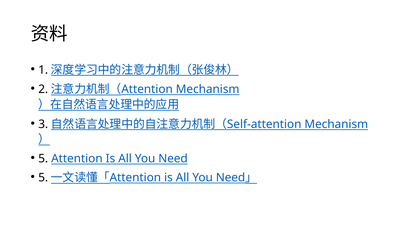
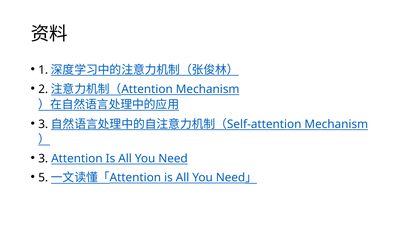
5 at (43, 158): 5 -> 3
